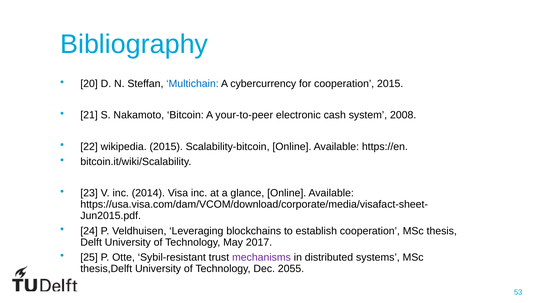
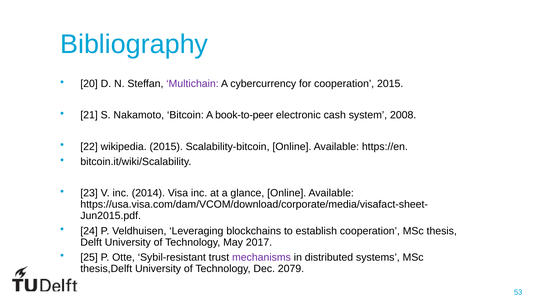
Multichain colour: blue -> purple
your-to-peer: your-to-peer -> book-to-peer
2055: 2055 -> 2079
